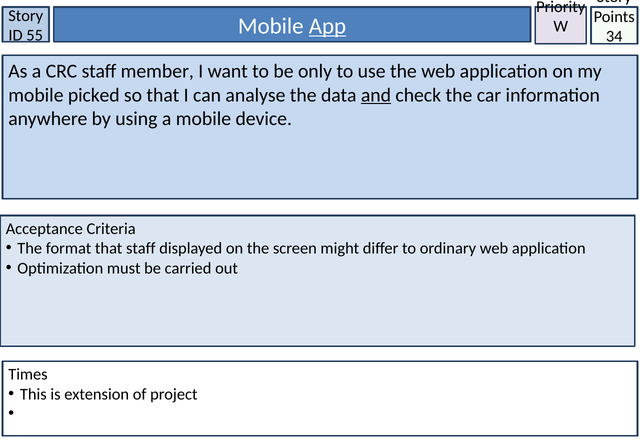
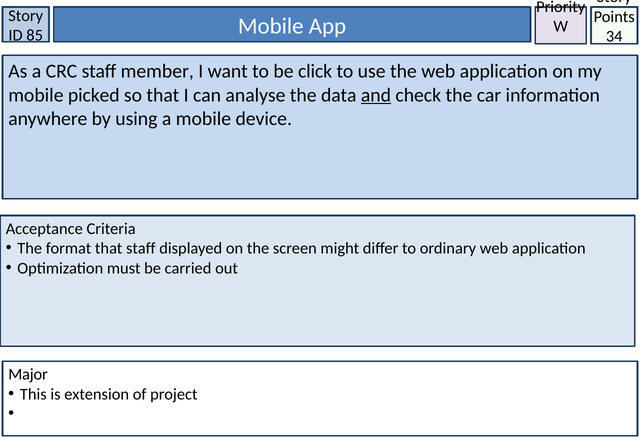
55: 55 -> 85
App underline: present -> none
only: only -> click
Times: Times -> Major
